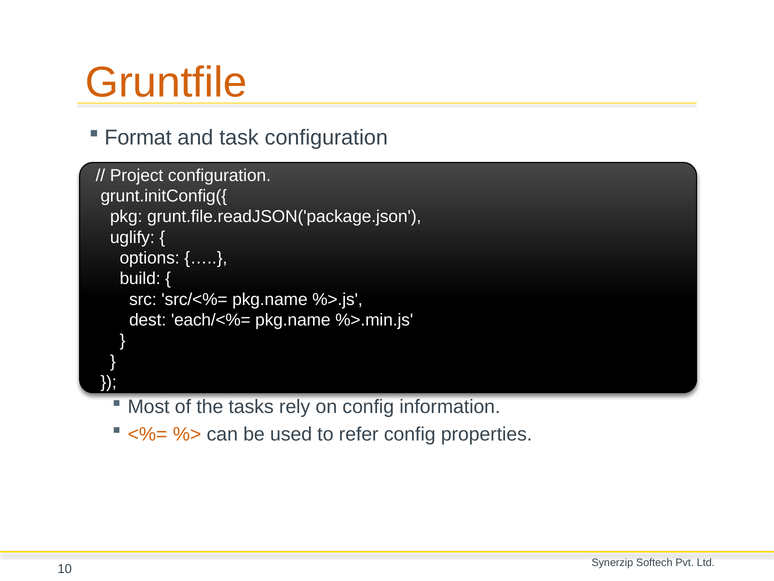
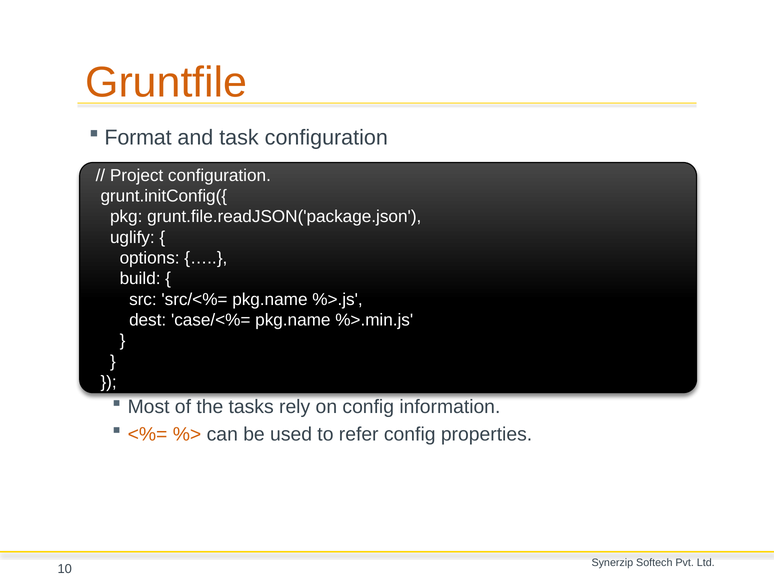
each/<%=: each/<%= -> case/<%=
